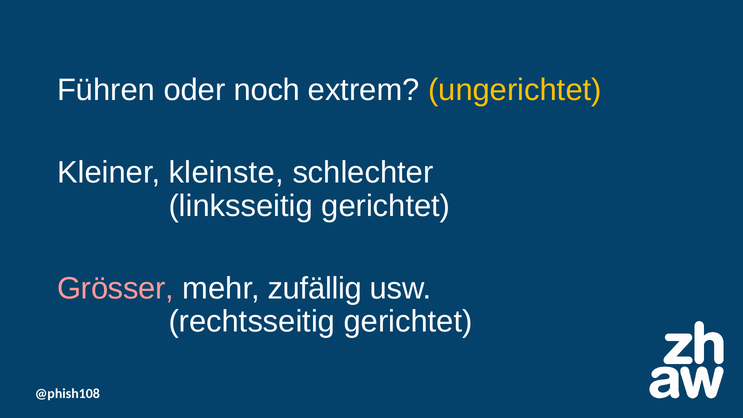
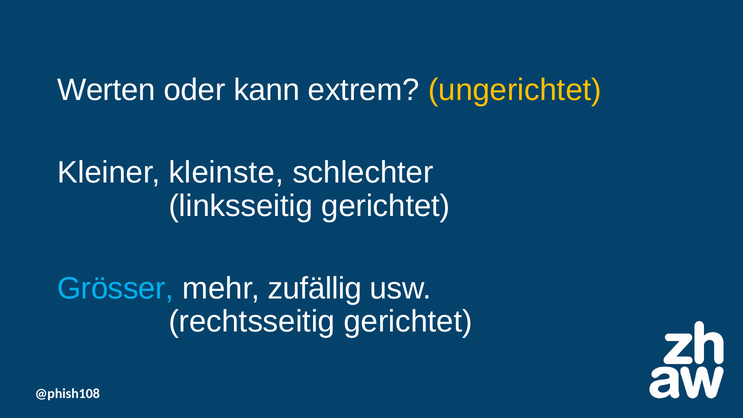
Führen: Führen -> Werten
noch: noch -> kann
Grösser colour: pink -> light blue
